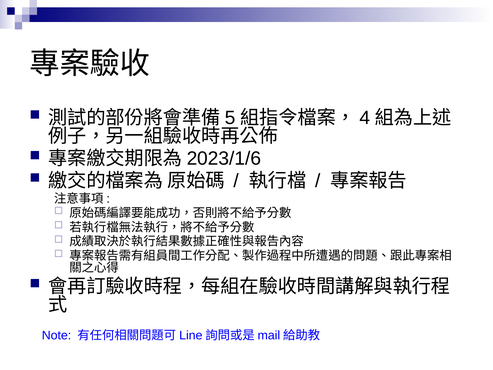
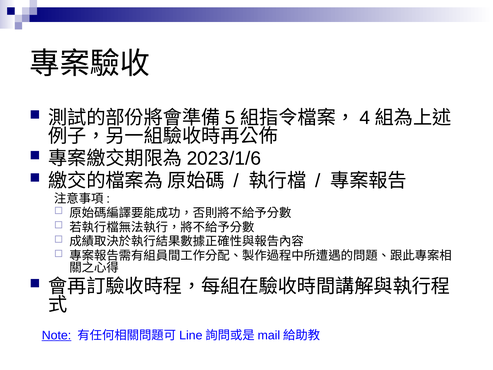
Note underline: none -> present
